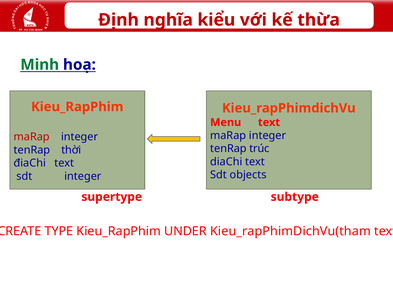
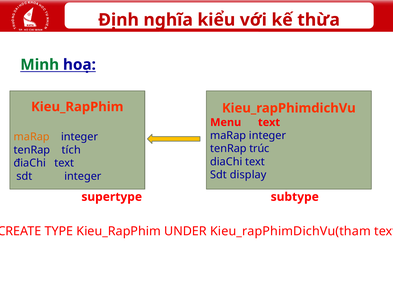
maRap at (32, 137) colour: red -> orange
thời: thời -> tích
objects: objects -> display
